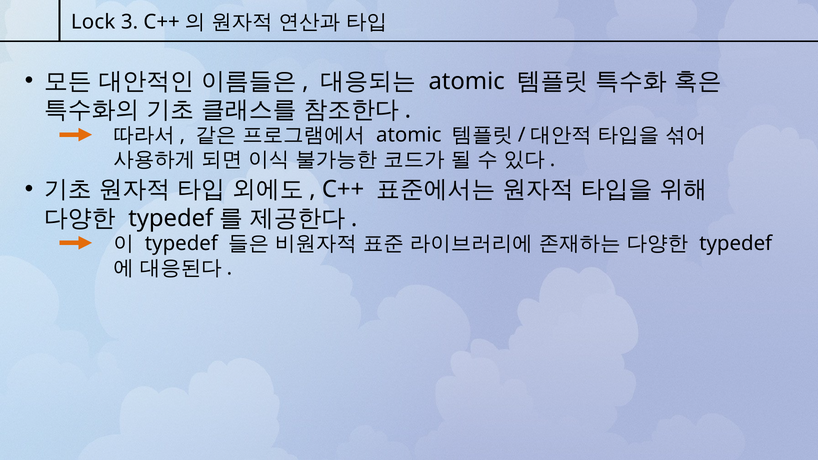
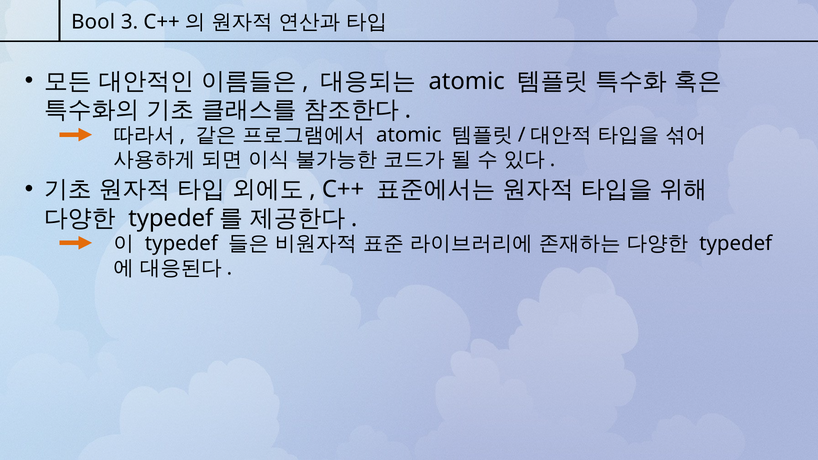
Lock: Lock -> Bool
